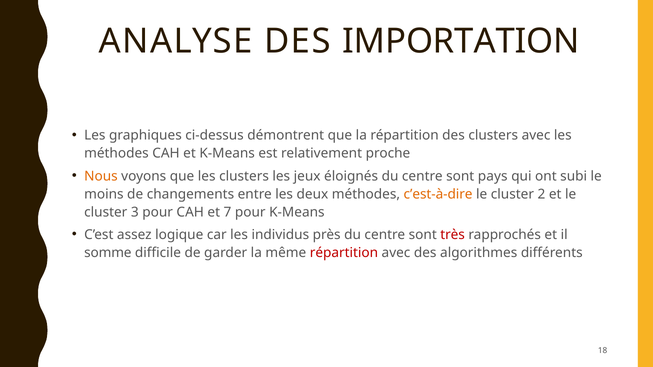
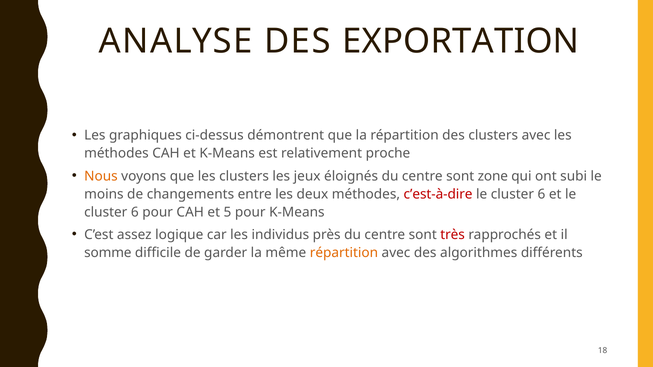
IMPORTATION: IMPORTATION -> EXPORTATION
pays: pays -> zone
c’est-à-dire colour: orange -> red
2 at (541, 194): 2 -> 6
3 at (135, 212): 3 -> 6
7: 7 -> 5
répartition at (344, 253) colour: red -> orange
